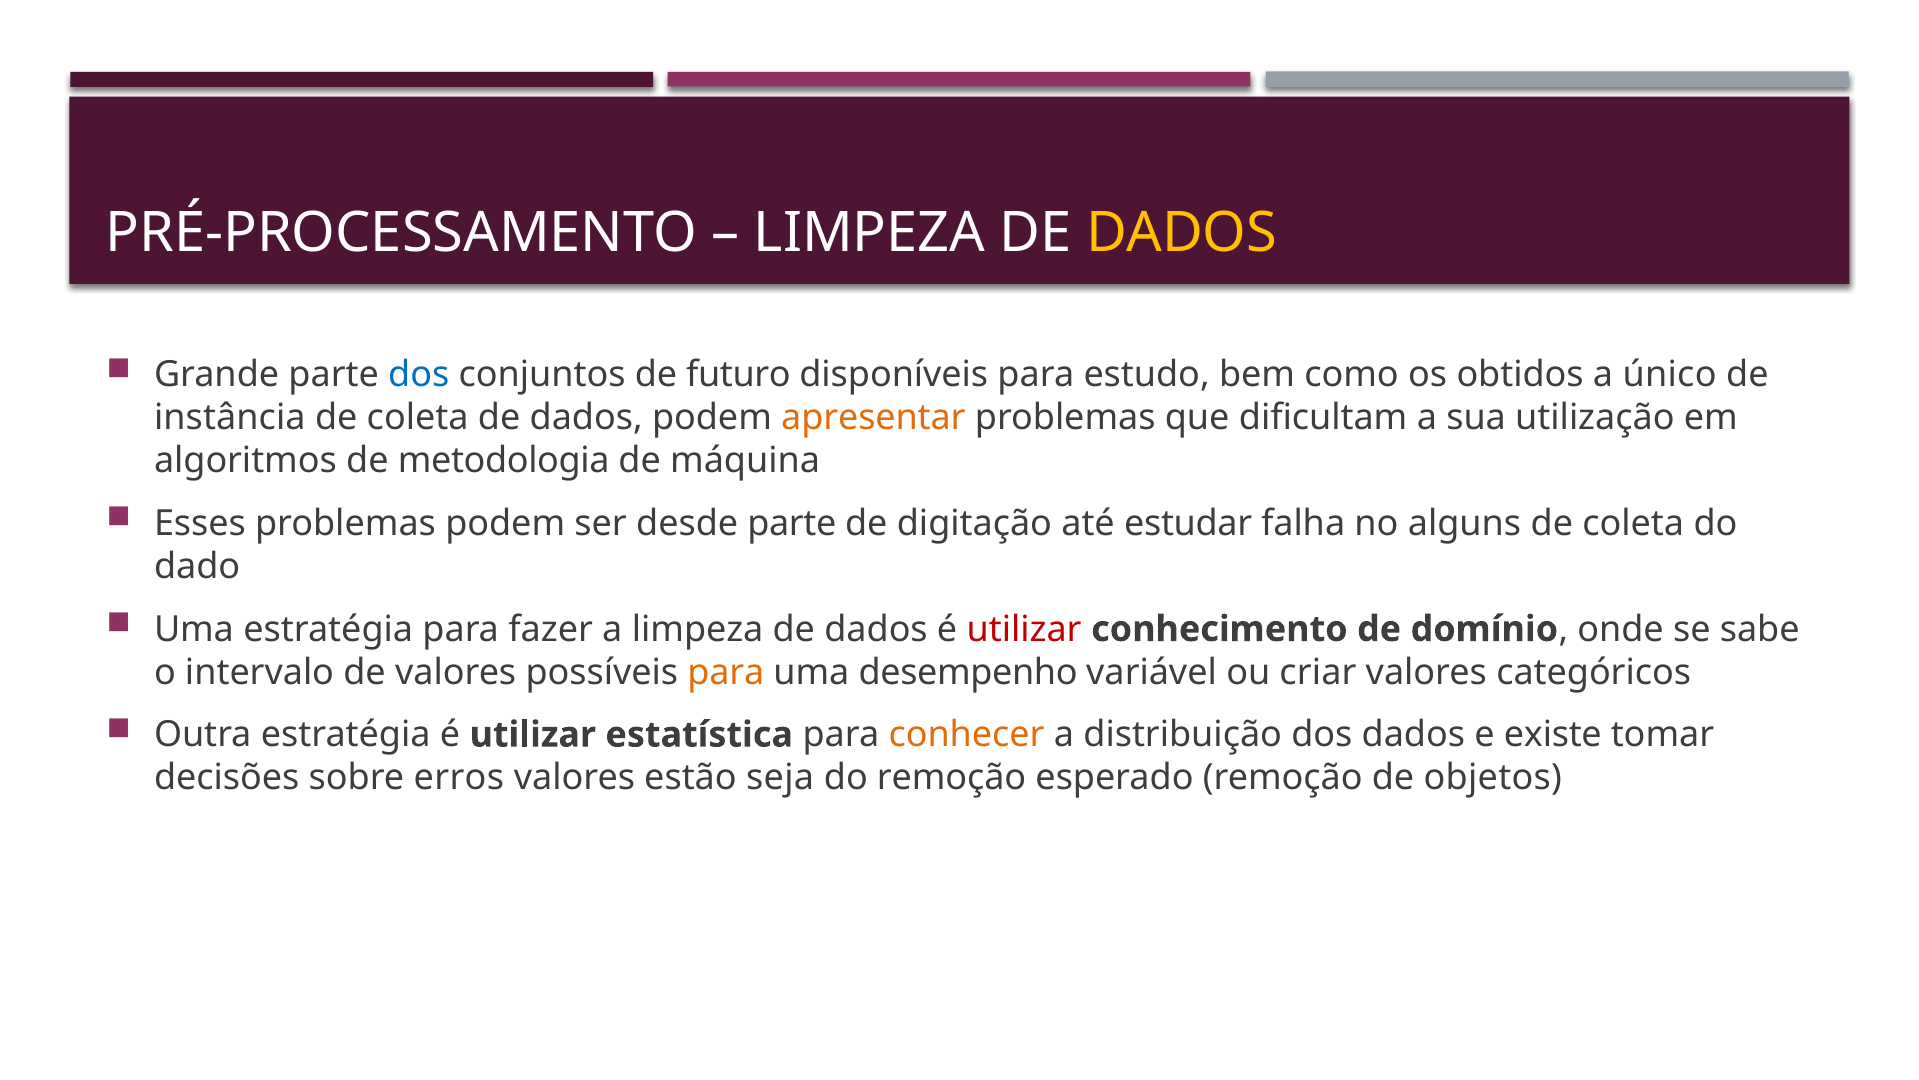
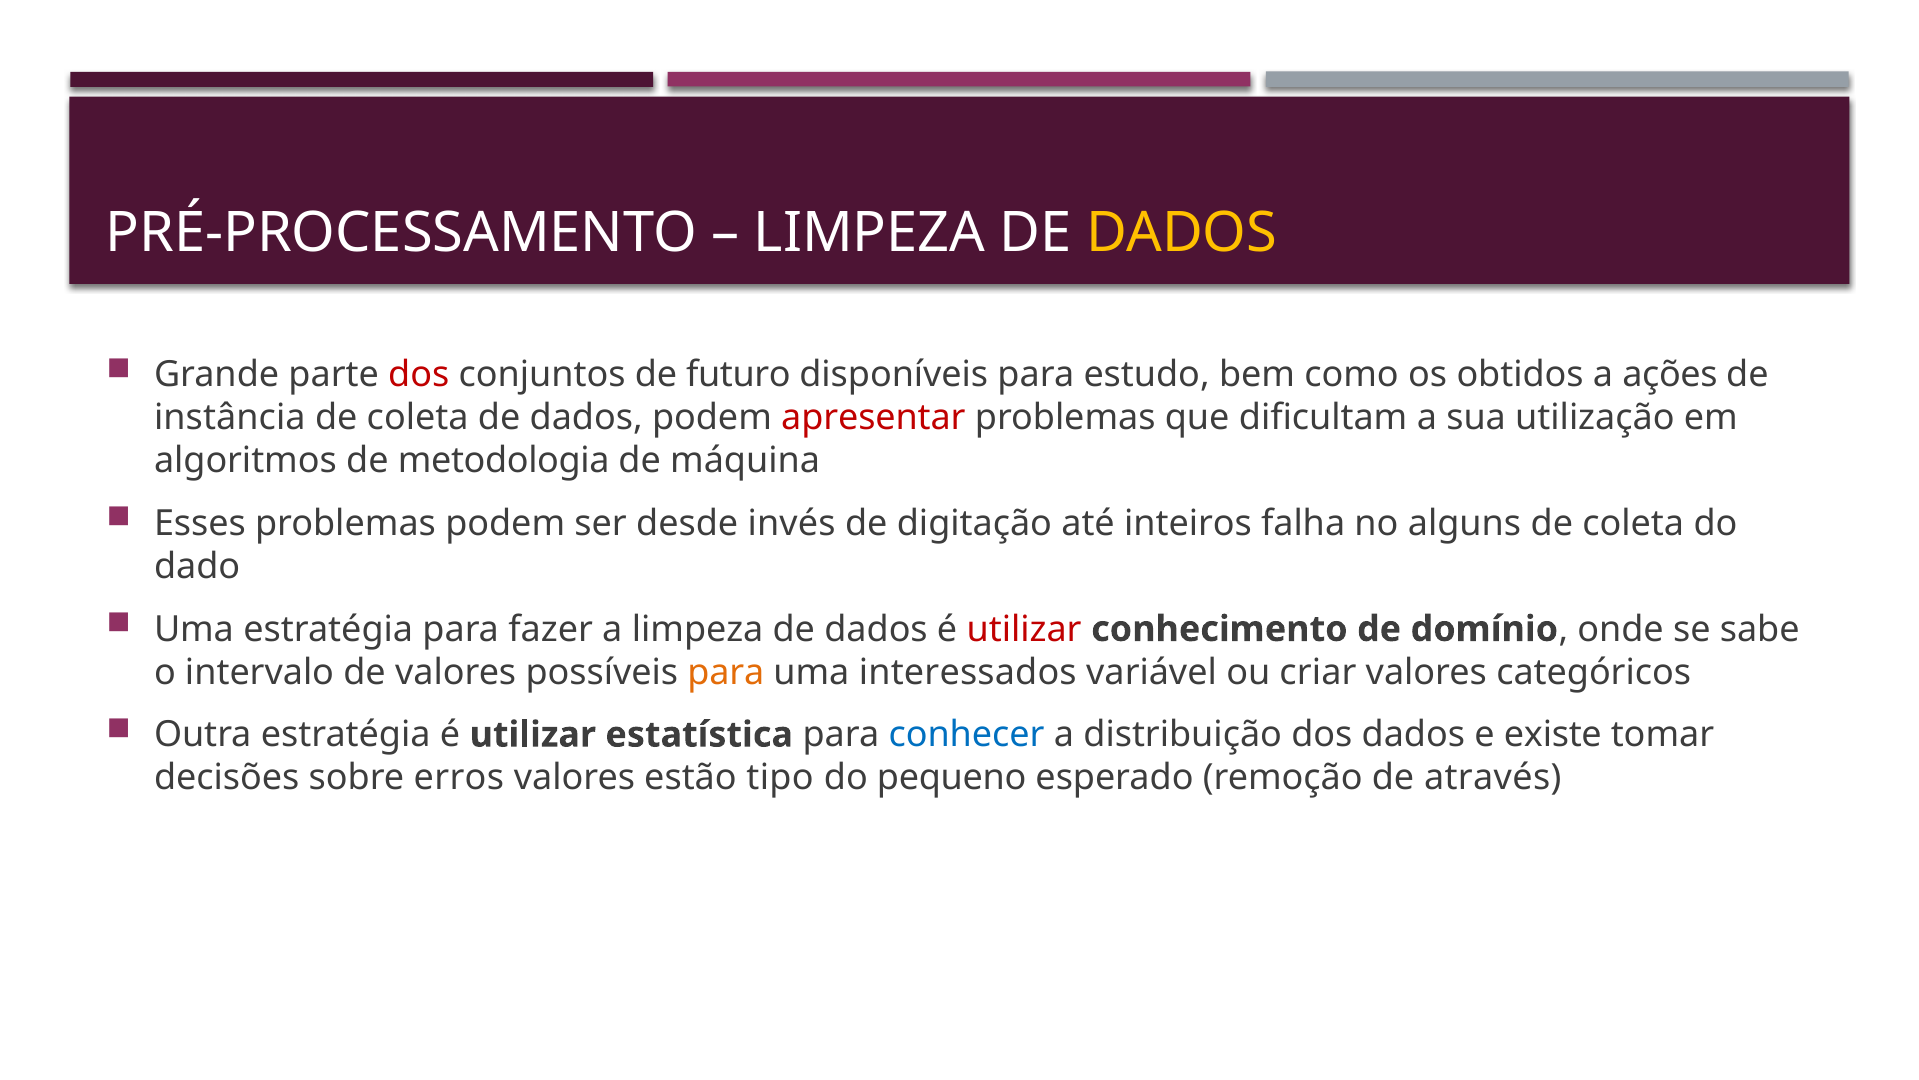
dos at (419, 375) colour: blue -> red
único: único -> ações
apresentar colour: orange -> red
desde parte: parte -> invés
estudar: estudar -> inteiros
desempenho: desempenho -> interessados
conhecer colour: orange -> blue
seja: seja -> tipo
do remoção: remoção -> pequeno
objetos: objetos -> através
